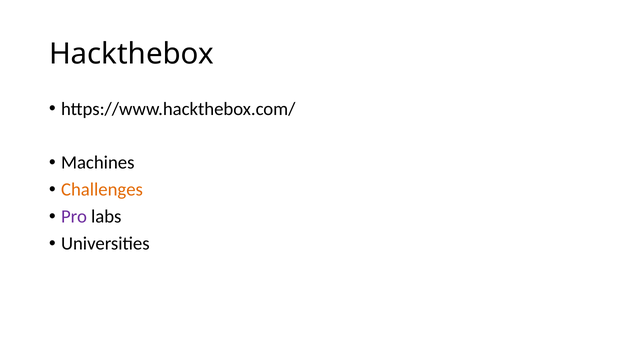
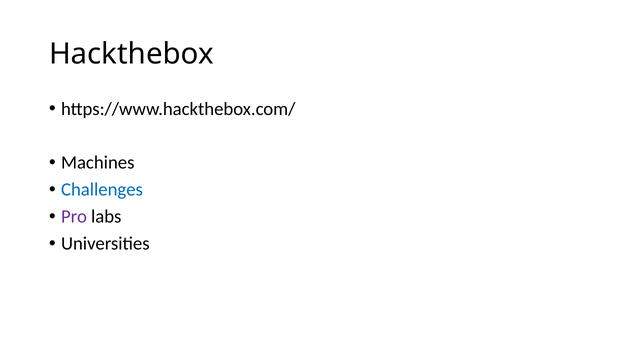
Challenges colour: orange -> blue
